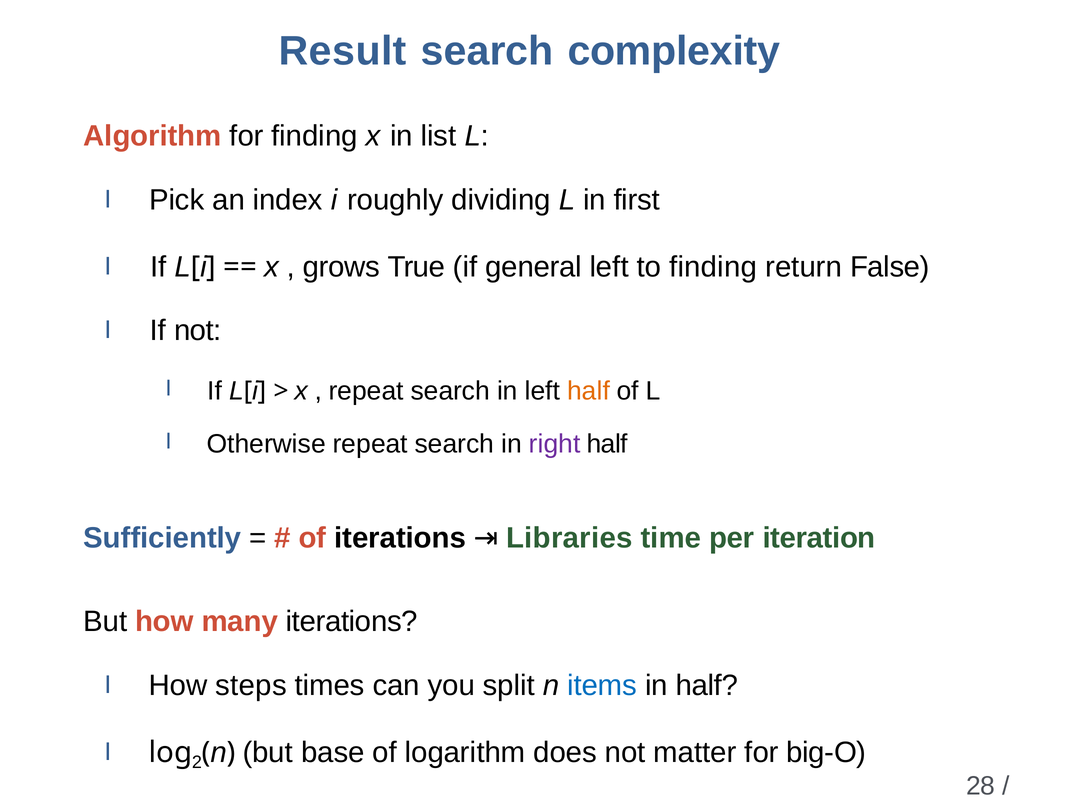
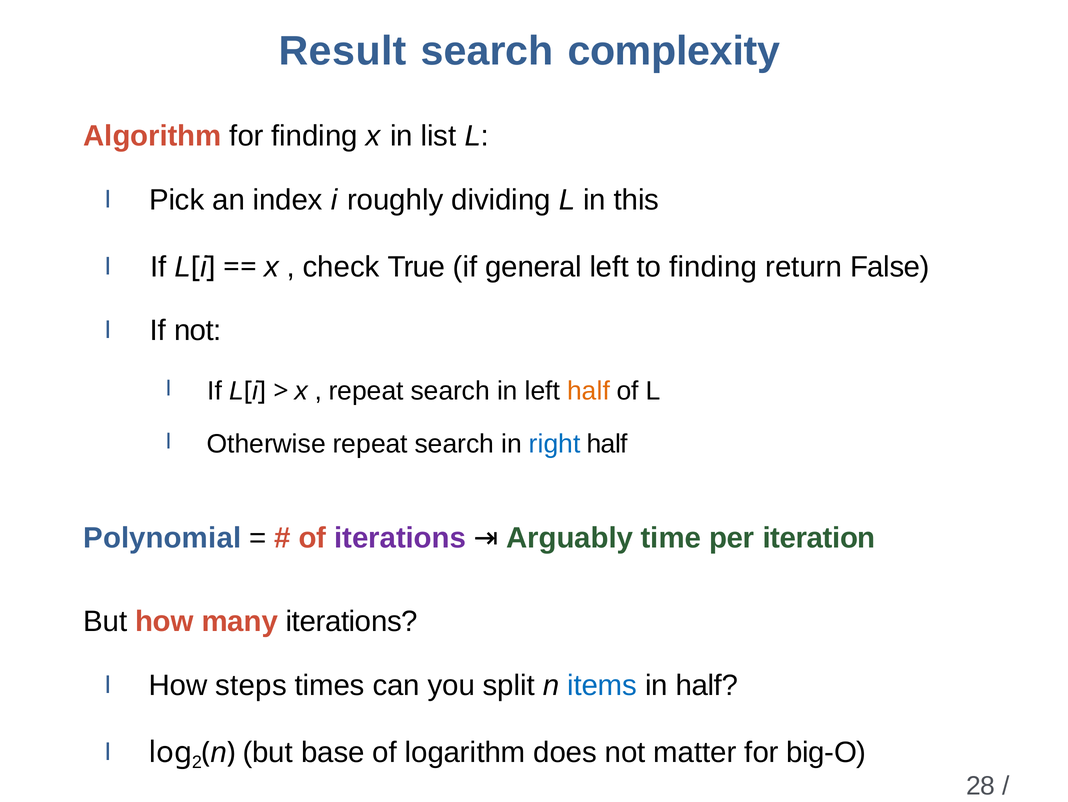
first: first -> this
grows: grows -> check
right colour: purple -> blue
Sufficiently: Sufficiently -> Polynomial
iterations at (400, 538) colour: black -> purple
Libraries: Libraries -> Arguably
